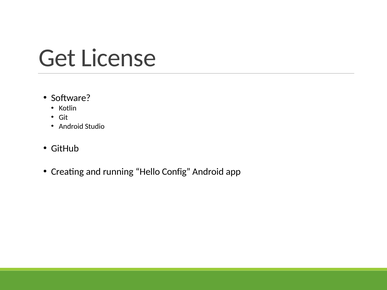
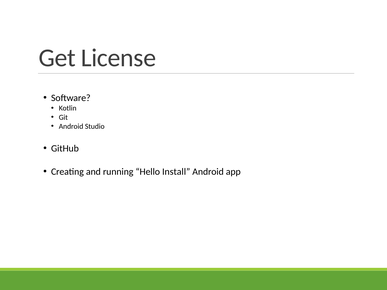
Config: Config -> Install
